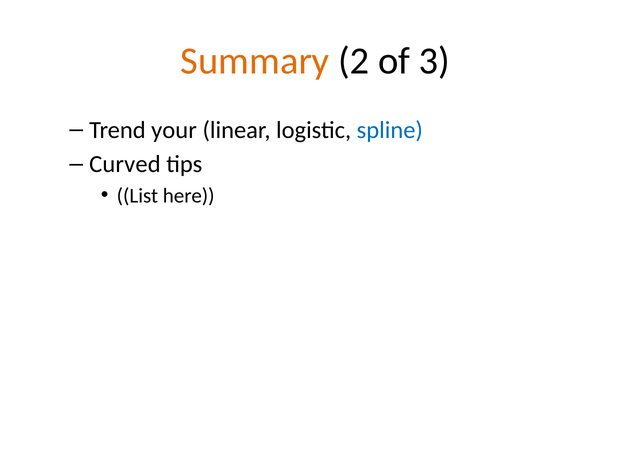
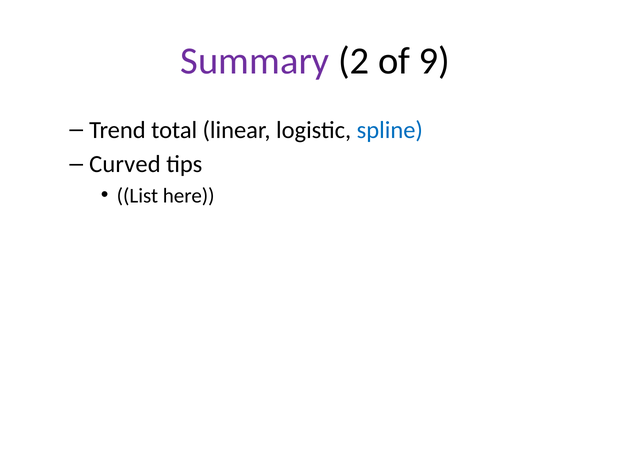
Summary colour: orange -> purple
3: 3 -> 9
your: your -> total
